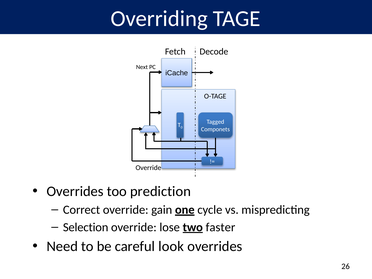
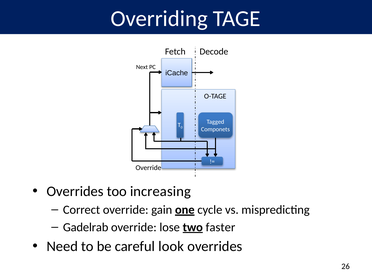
prediction: prediction -> increasing
Selection: Selection -> Gadelrab
